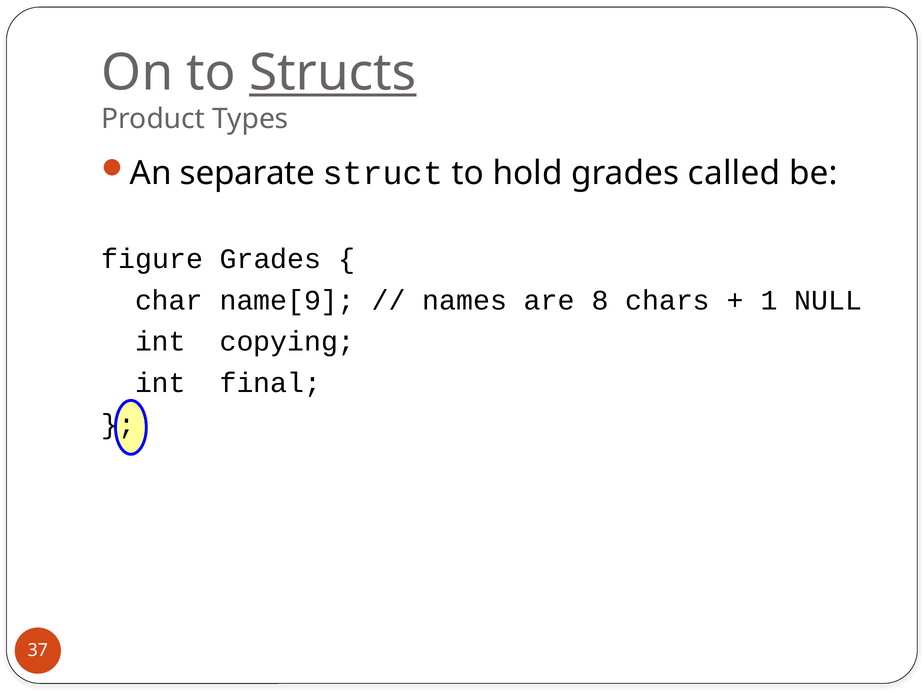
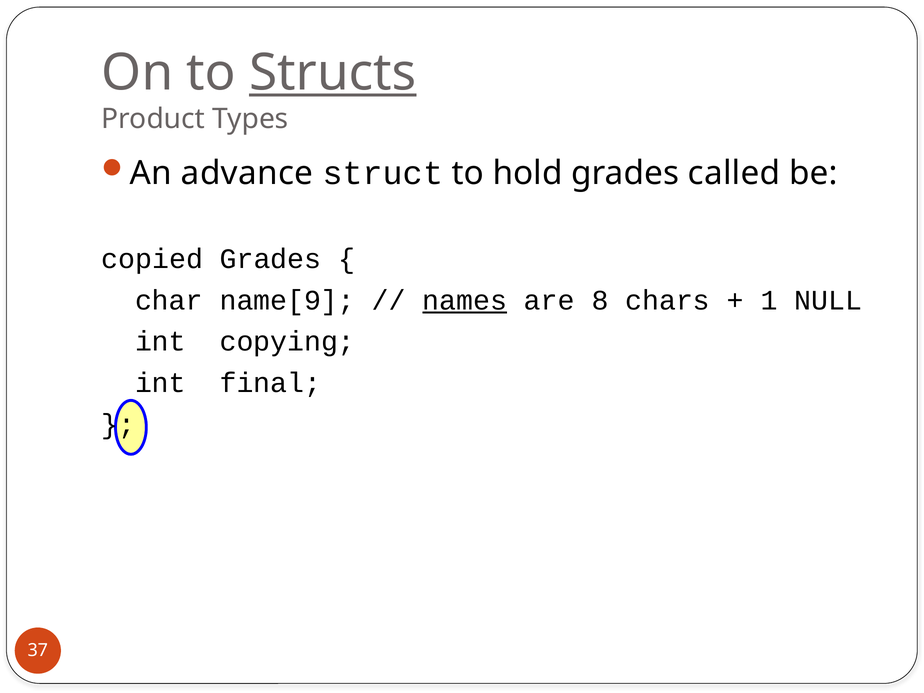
separate: separate -> advance
figure: figure -> copied
names underline: none -> present
